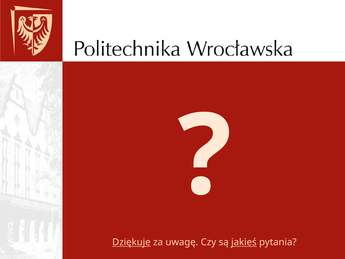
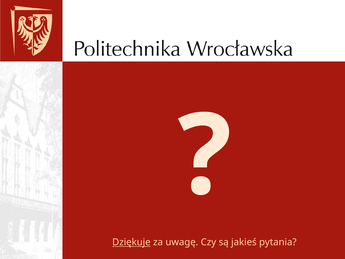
jakieś underline: present -> none
